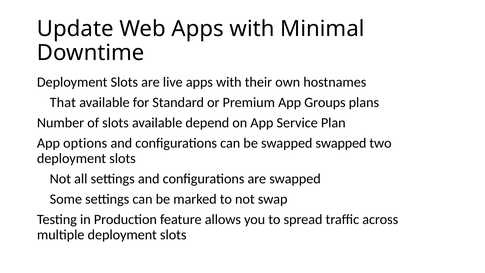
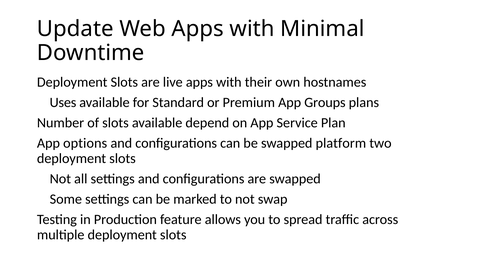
That: That -> Uses
swapped swapped: swapped -> platform
